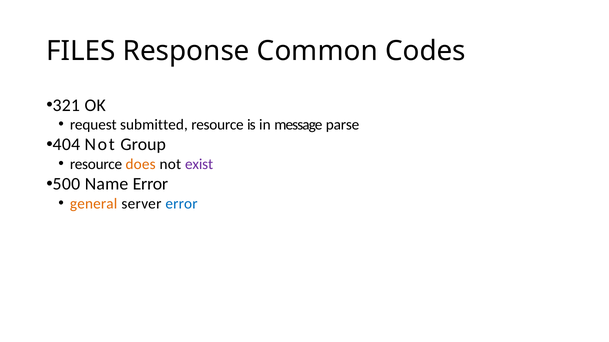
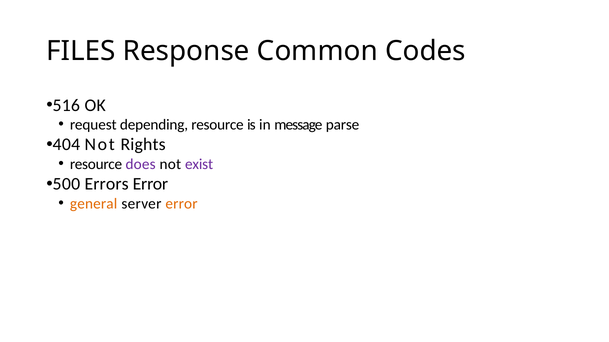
321: 321 -> 516
submitted: submitted -> depending
Group: Group -> Rights
does colour: orange -> purple
Name: Name -> Errors
error at (182, 204) colour: blue -> orange
